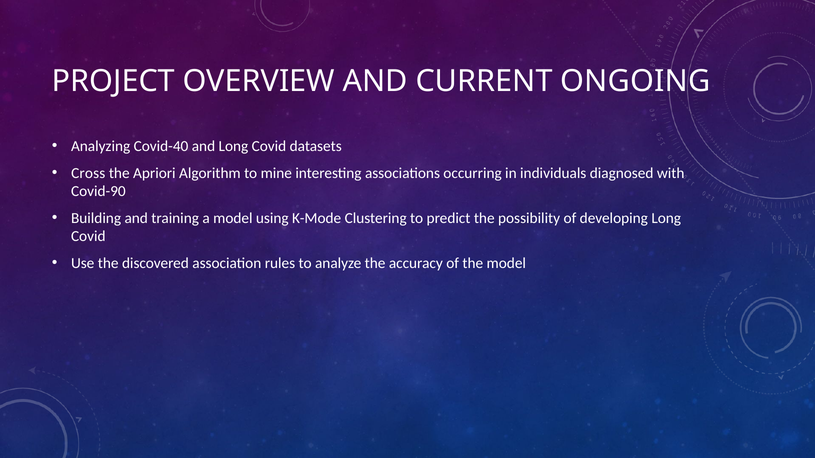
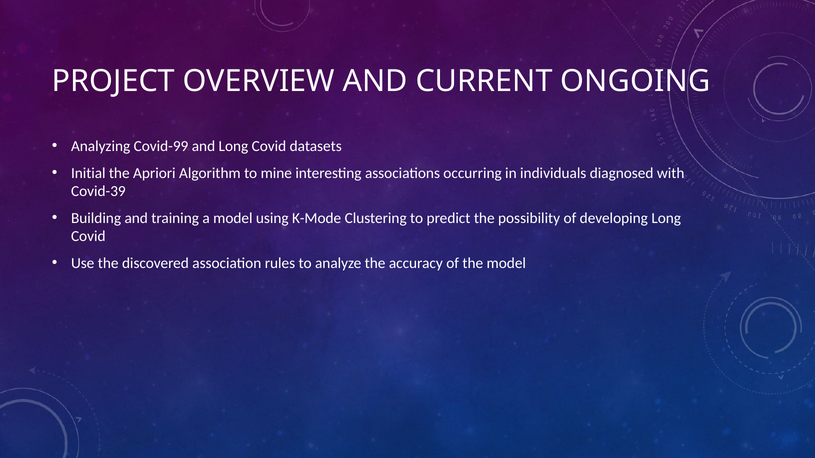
Covid-40: Covid-40 -> Covid-99
Cross: Cross -> Initial
Covid-90: Covid-90 -> Covid-39
